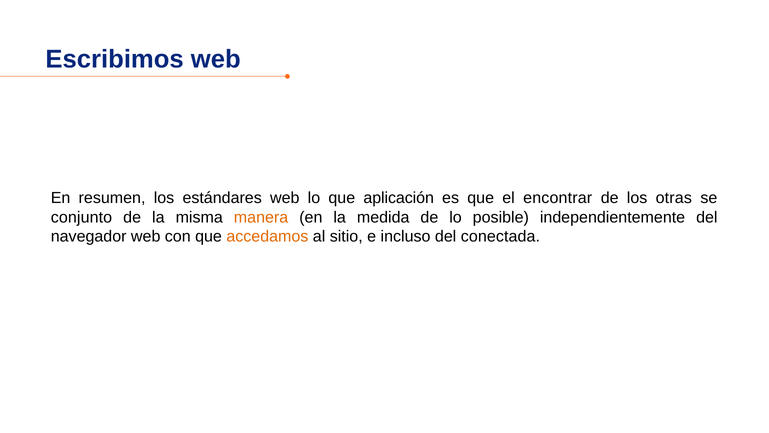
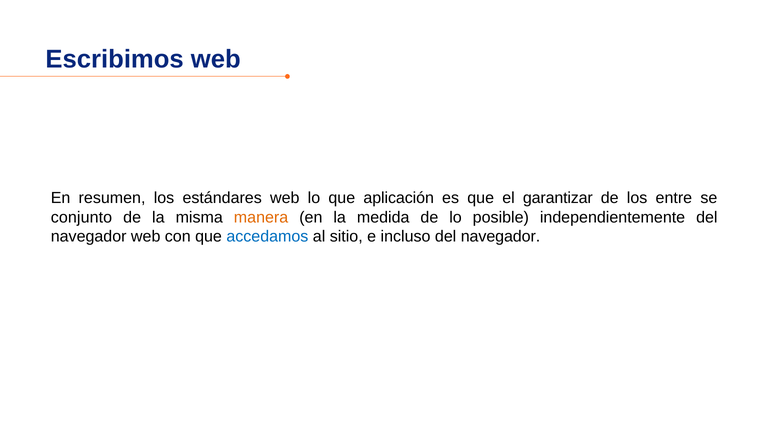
encontrar: encontrar -> garantizar
otras: otras -> entre
accedamos colour: orange -> blue
incluso del conectada: conectada -> navegador
